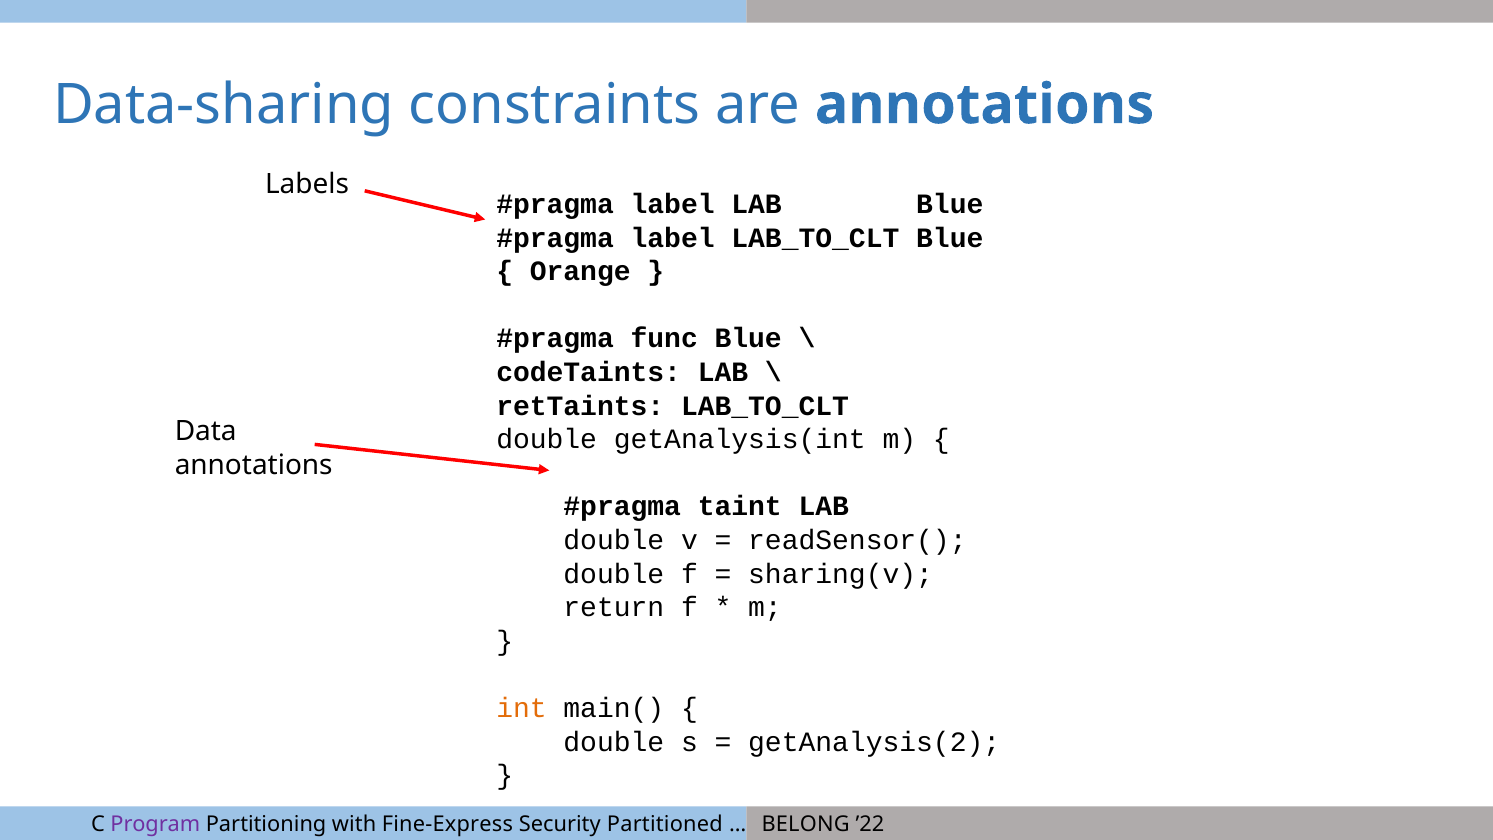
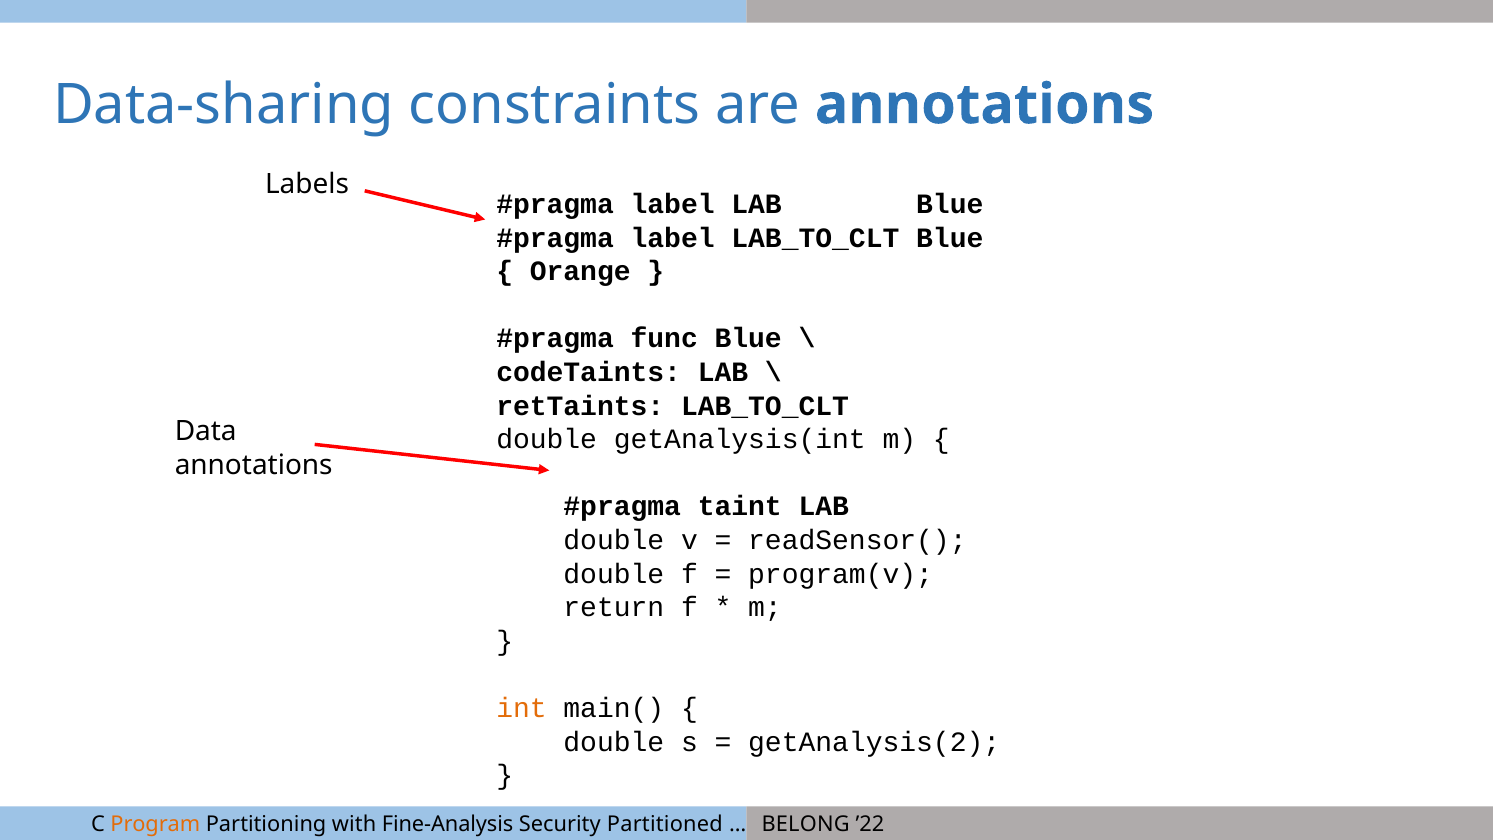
sharing(v: sharing(v -> program(v
Program colour: purple -> orange
Fine-Express: Fine-Express -> Fine-Analysis
